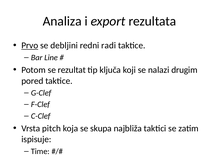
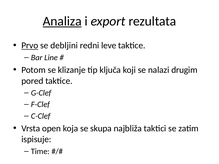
Analiza underline: none -> present
radi: radi -> leve
rezultat: rezultat -> klizanje
pitch: pitch -> open
